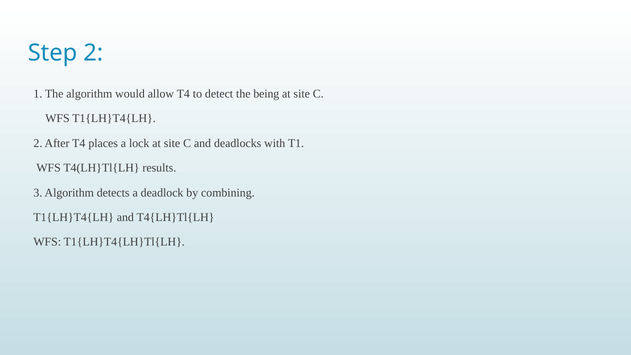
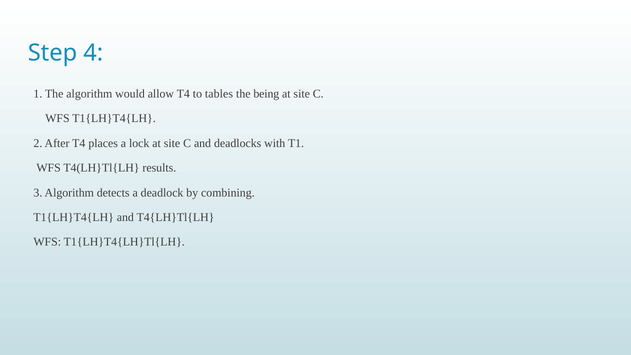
Step 2: 2 -> 4
detect: detect -> tables
